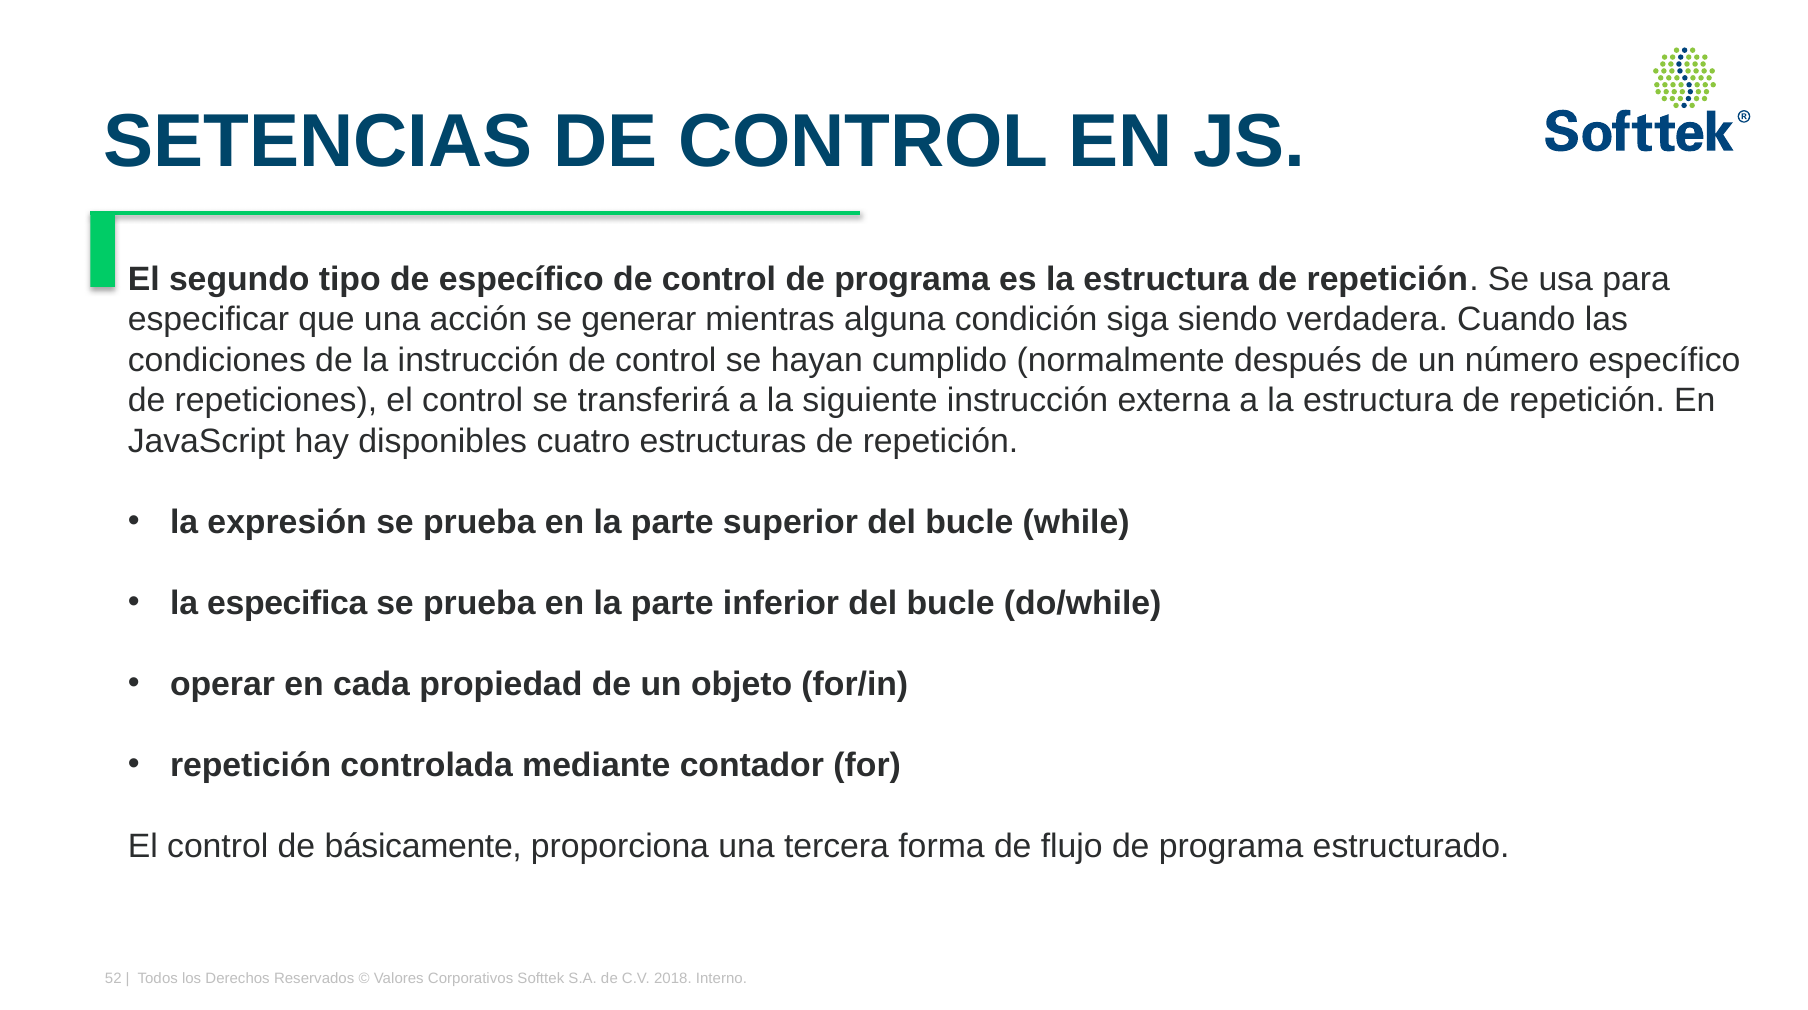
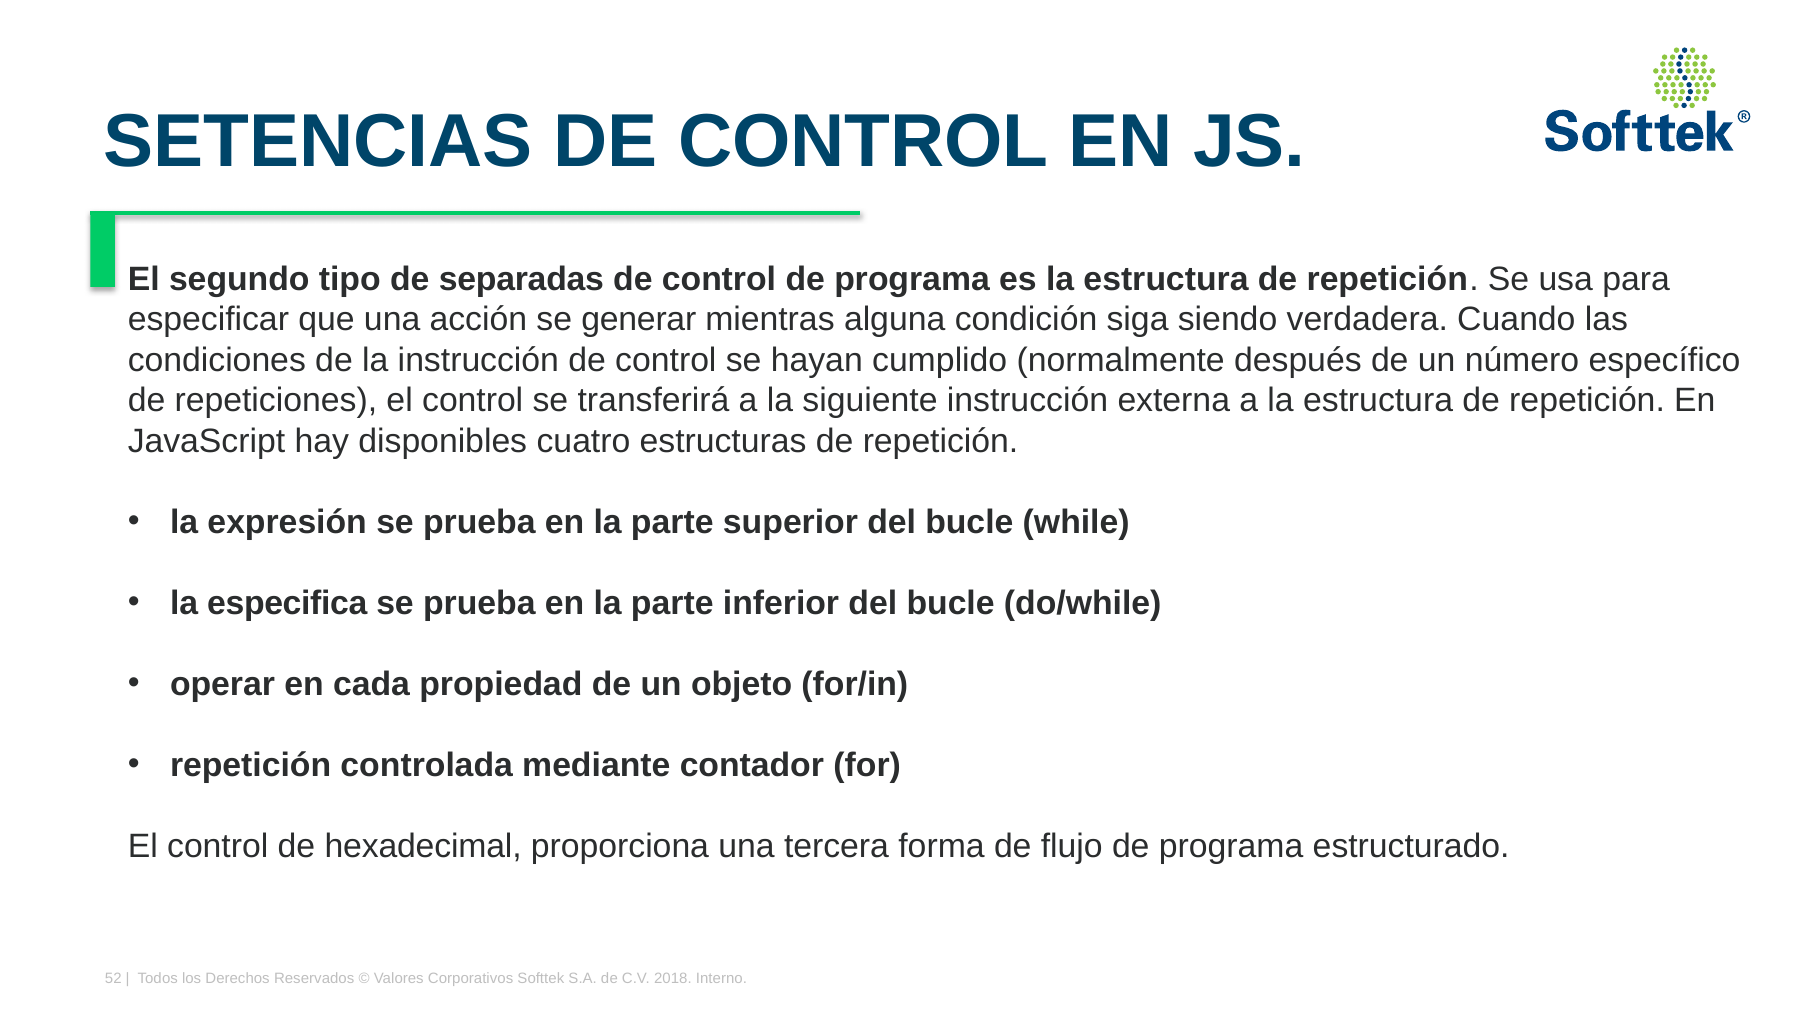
de específico: específico -> separadas
básicamente: básicamente -> hexadecimal
